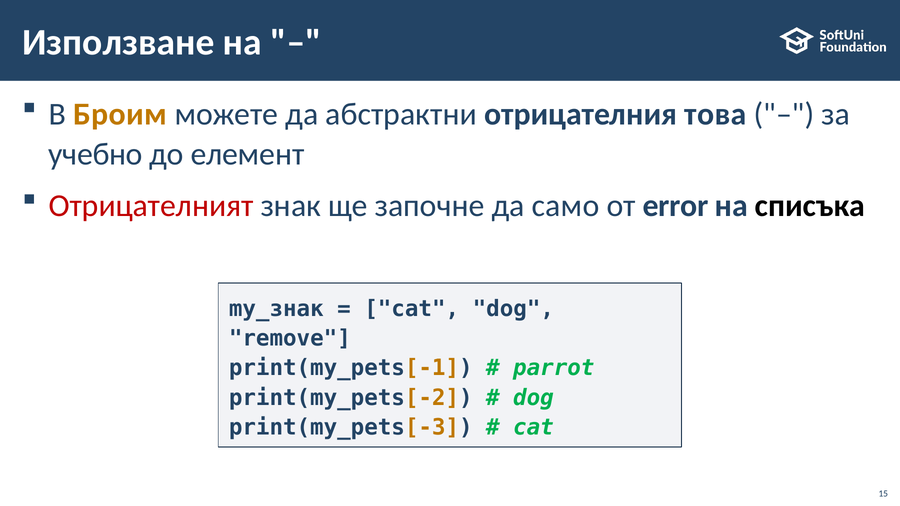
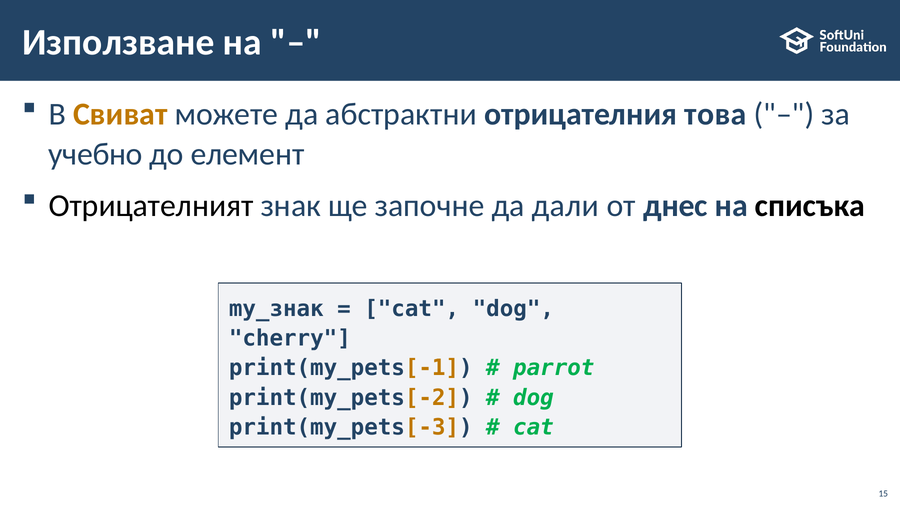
Броим: Броим -> Свиват
Отрицателният colour: red -> black
само: само -> дали
error: error -> днес
remove: remove -> cherry
